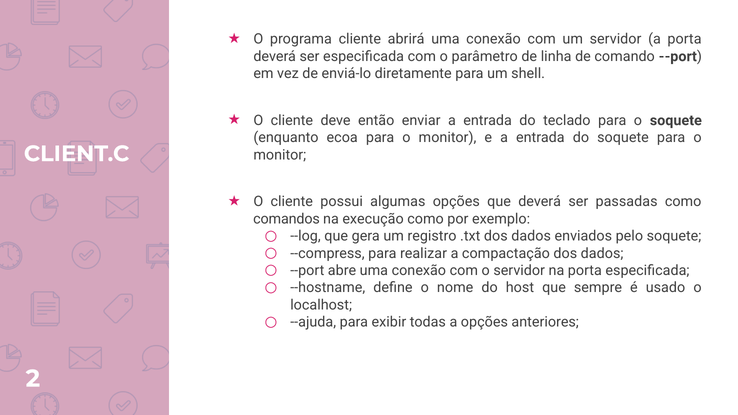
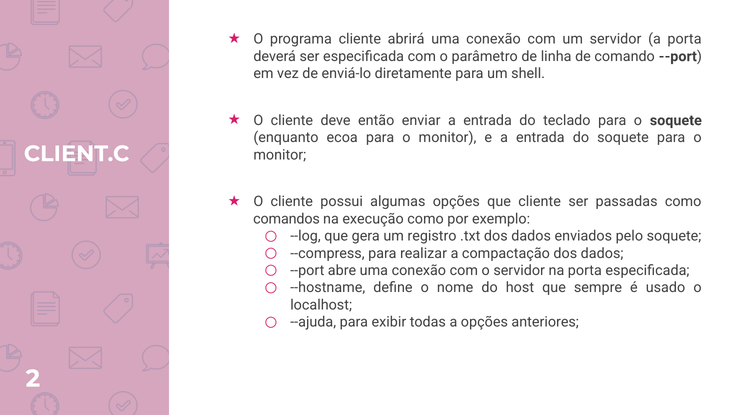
que deverá: deverá -> cliente
